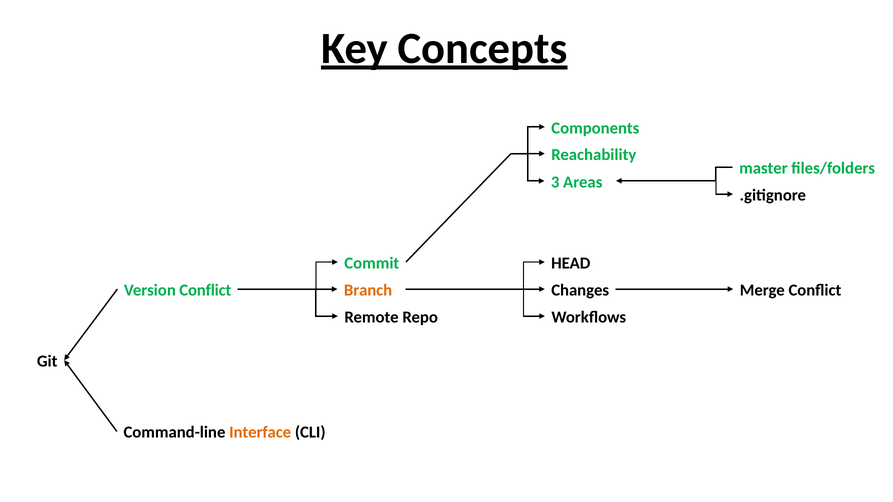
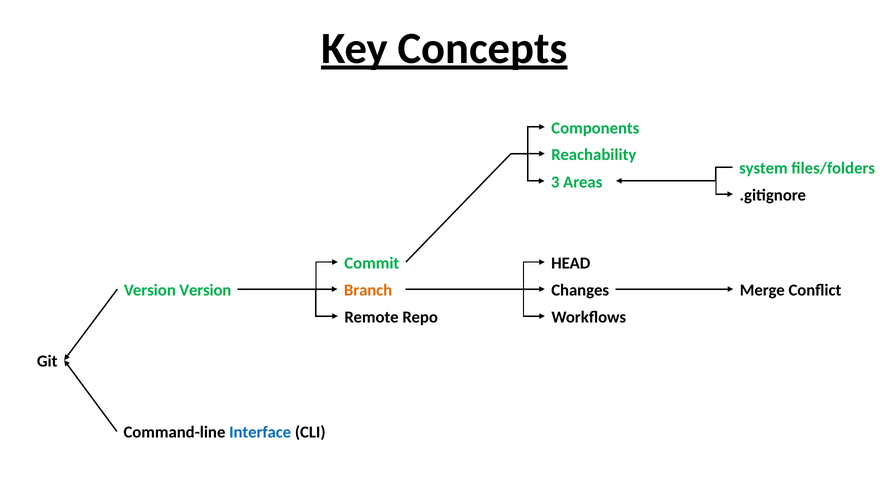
master: master -> system
Version Conflict: Conflict -> Version
Interface colour: orange -> blue
